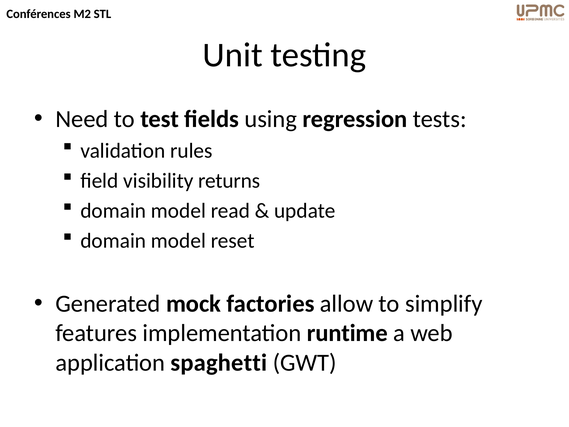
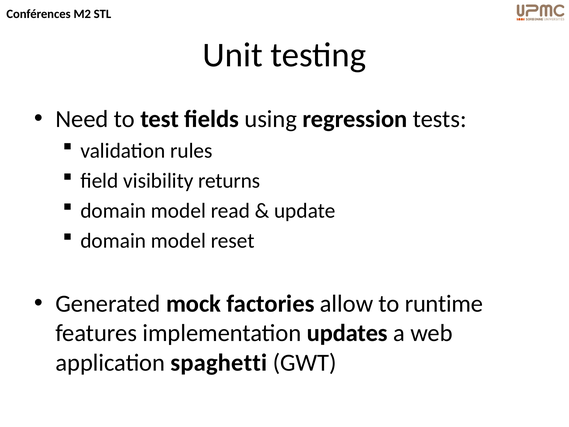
simplify: simplify -> runtime
runtime: runtime -> updates
